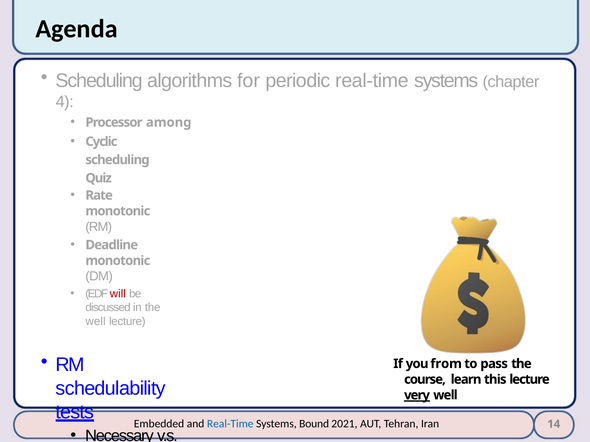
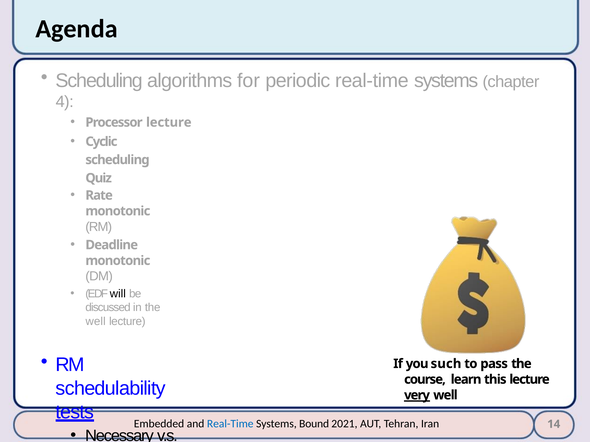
Processor among: among -> lecture
will colour: red -> black
from: from -> such
